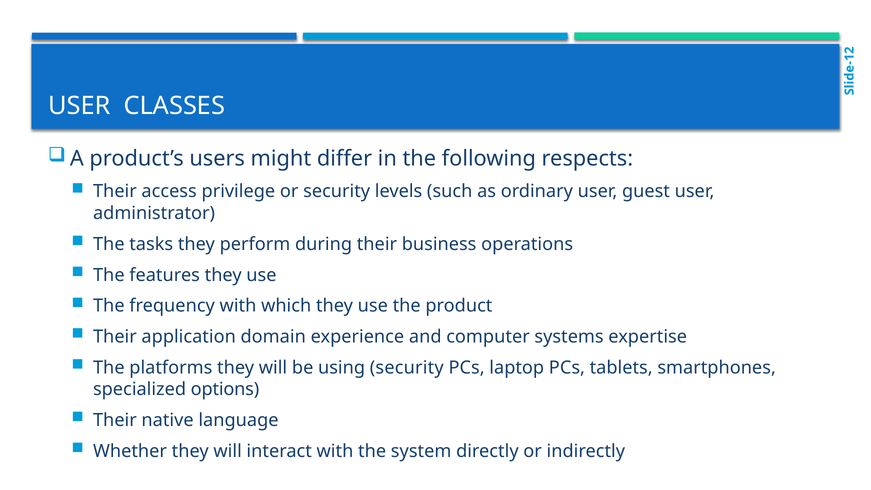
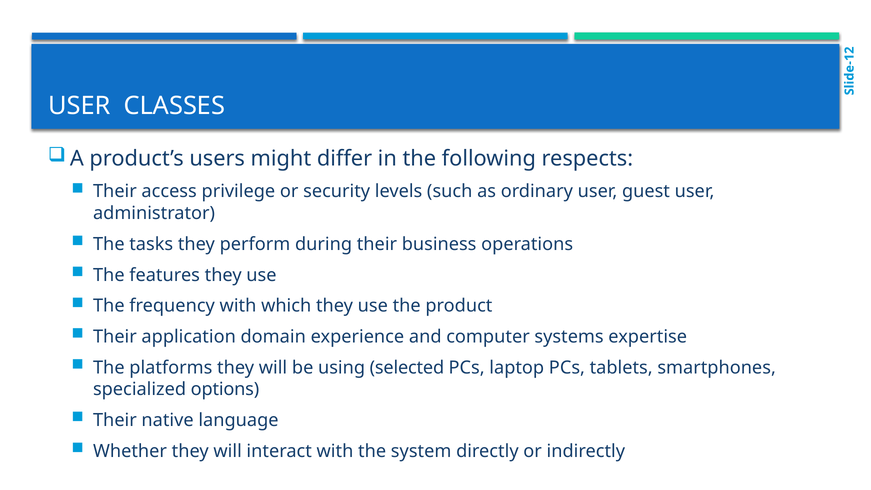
using security: security -> selected
